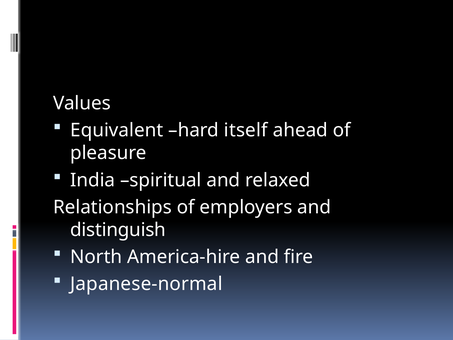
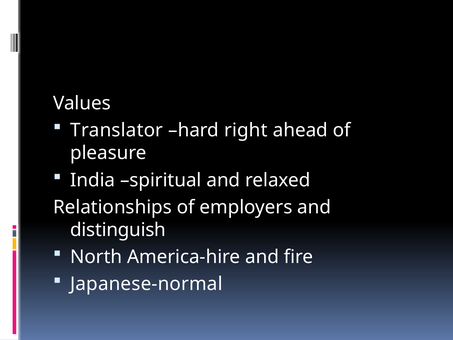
Equivalent: Equivalent -> Translator
itself: itself -> right
